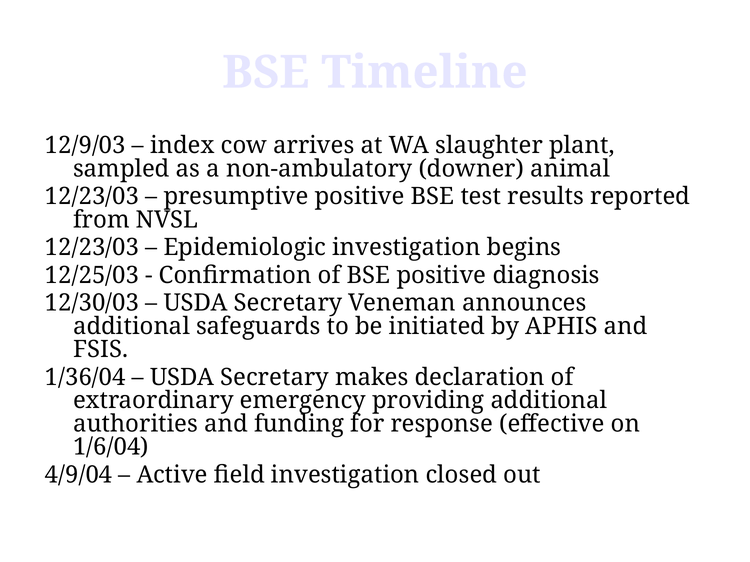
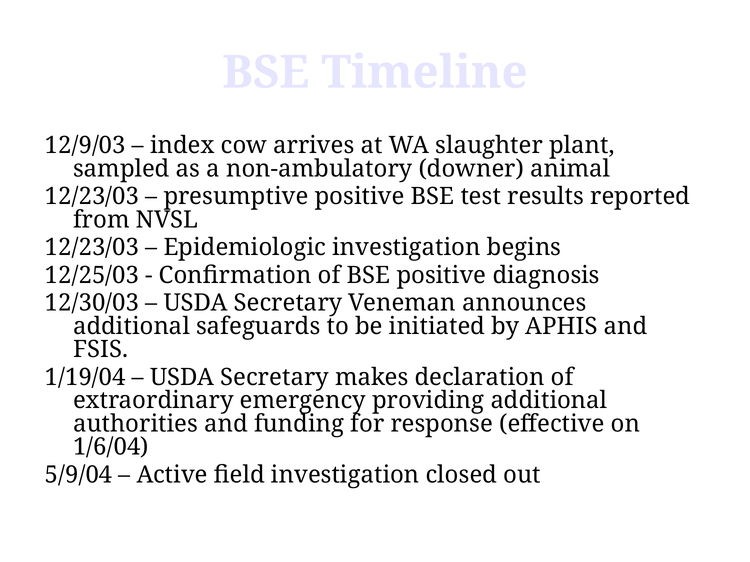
1/36/04: 1/36/04 -> 1/19/04
4/9/04: 4/9/04 -> 5/9/04
